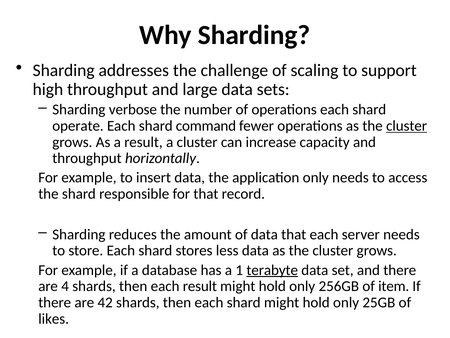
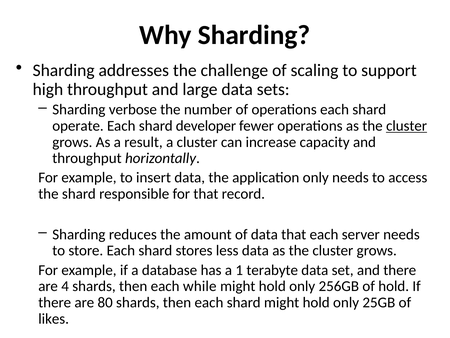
command: command -> developer
terabyte underline: present -> none
each result: result -> while
of item: item -> hold
42: 42 -> 80
